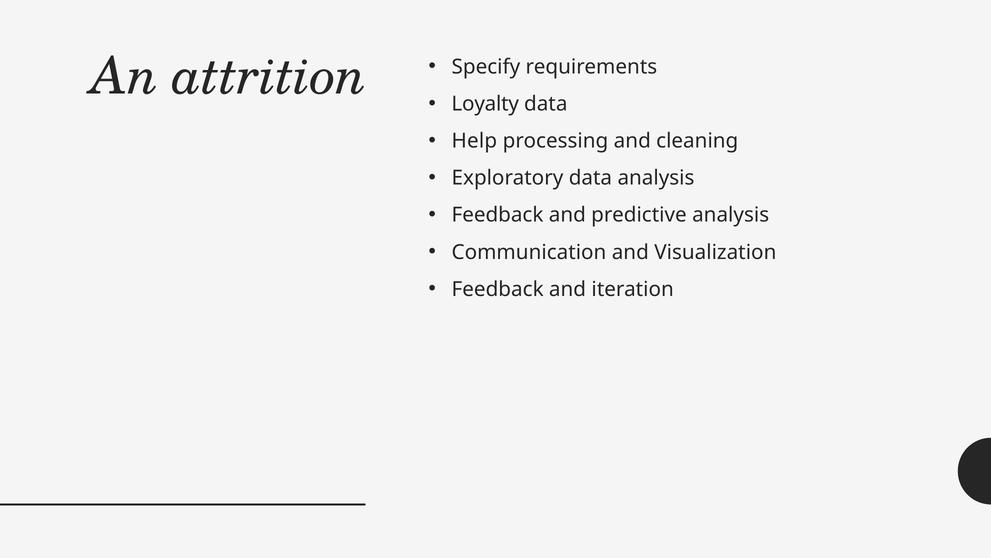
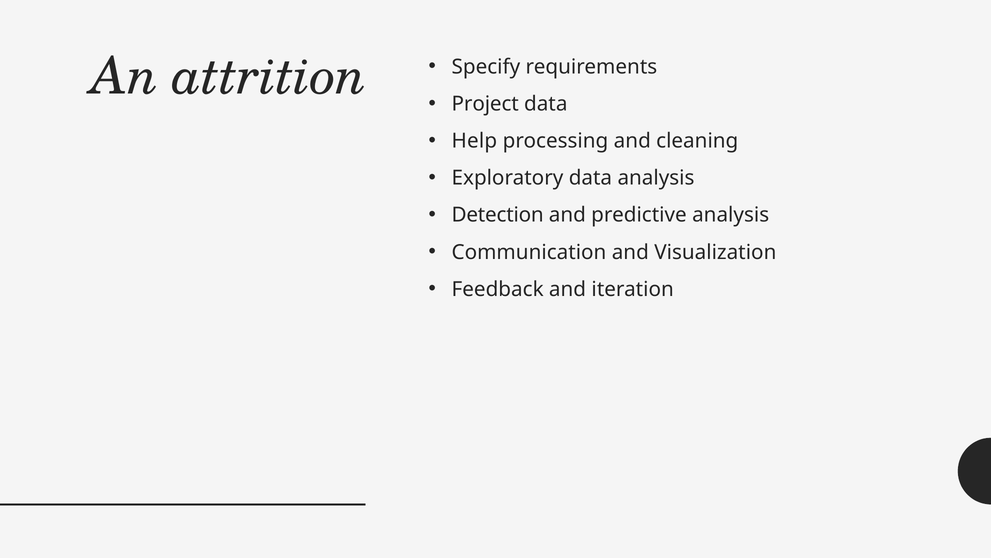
Loyalty: Loyalty -> Project
Feedback at (498, 215): Feedback -> Detection
